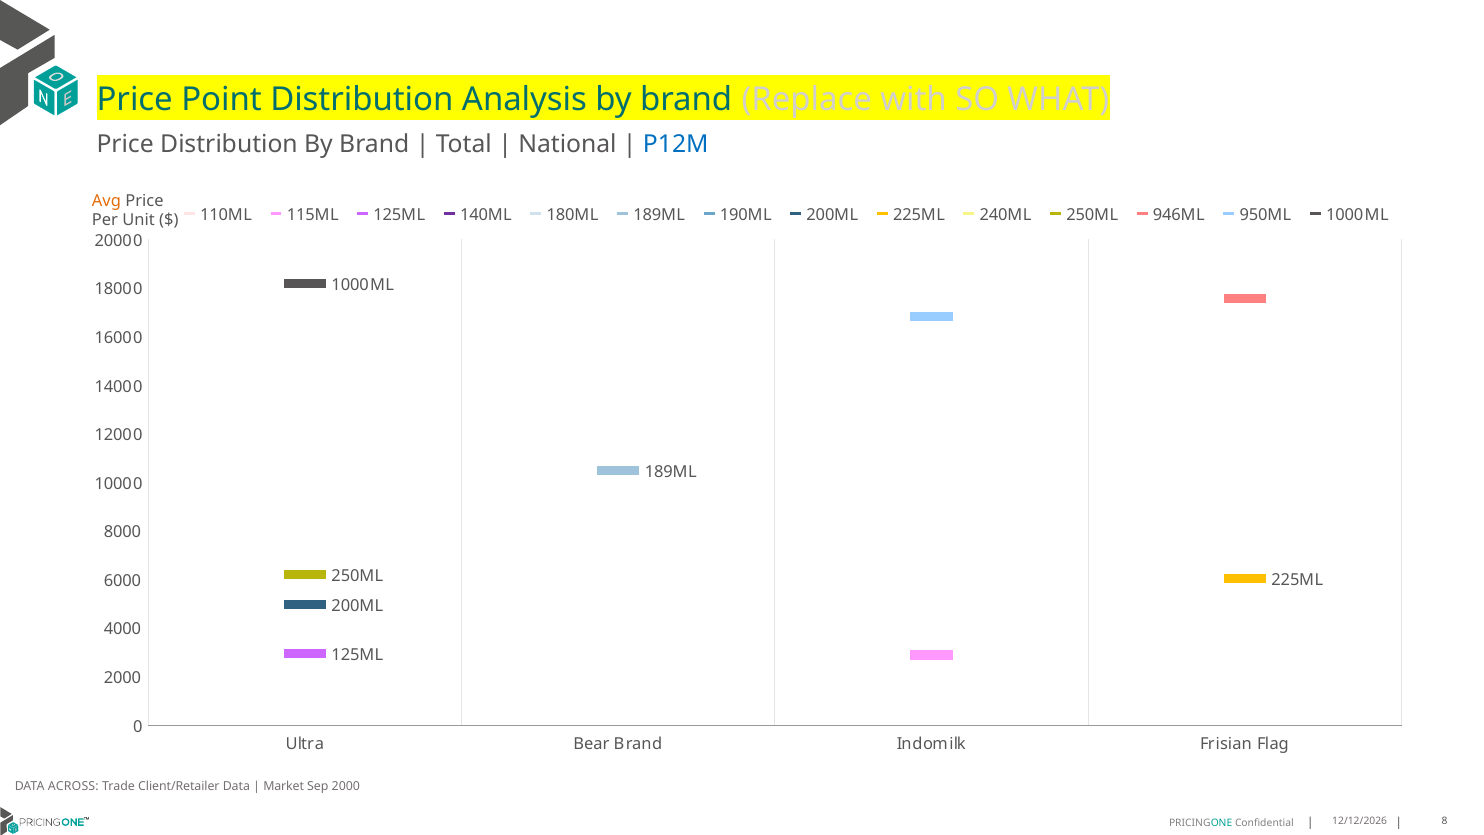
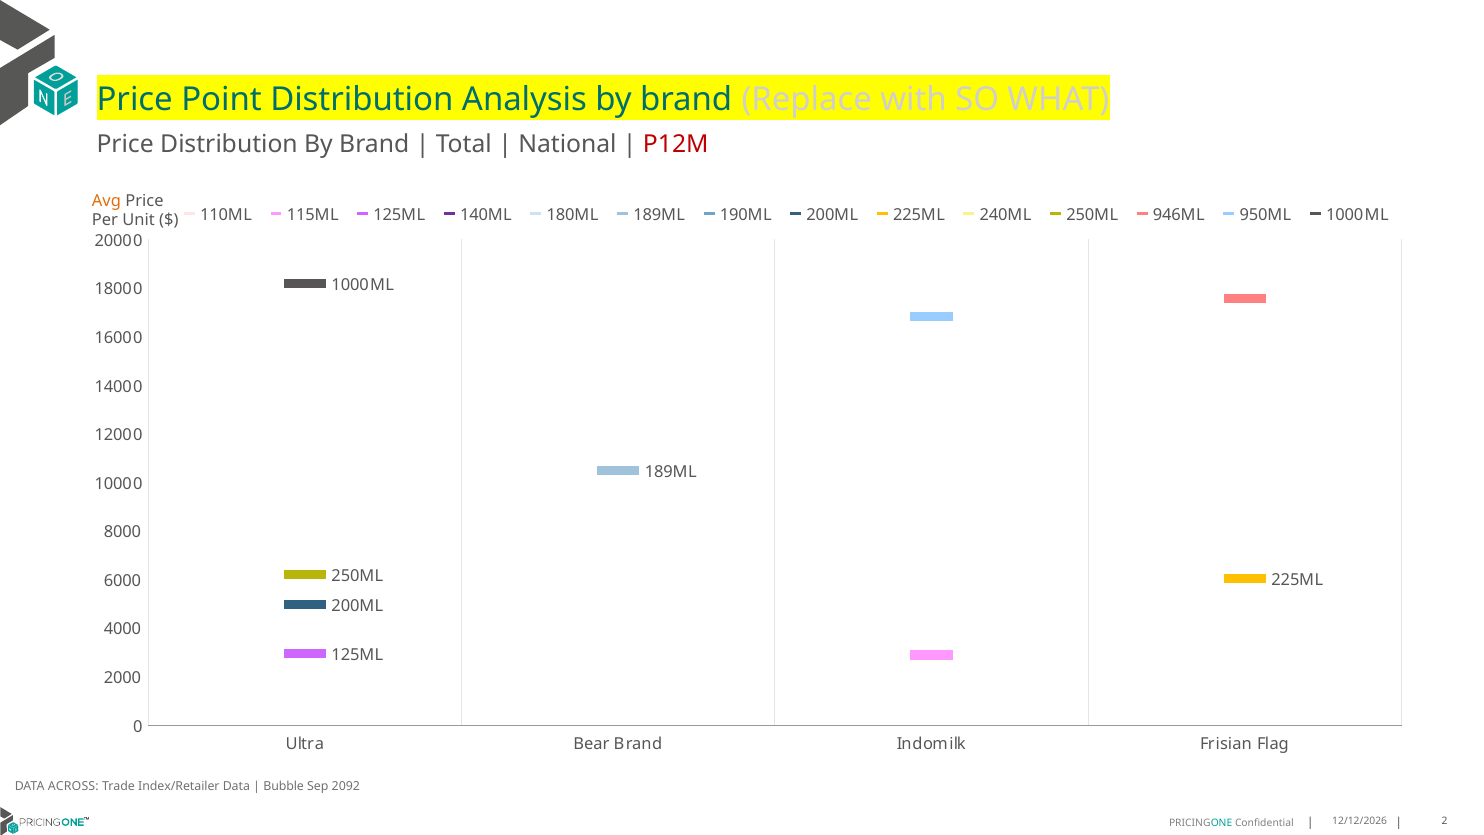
P12M colour: blue -> red
Client/Retailer: Client/Retailer -> Index/Retailer
Market: Market -> Bubble
Sep 2000: 2000 -> 2092
8: 8 -> 2
